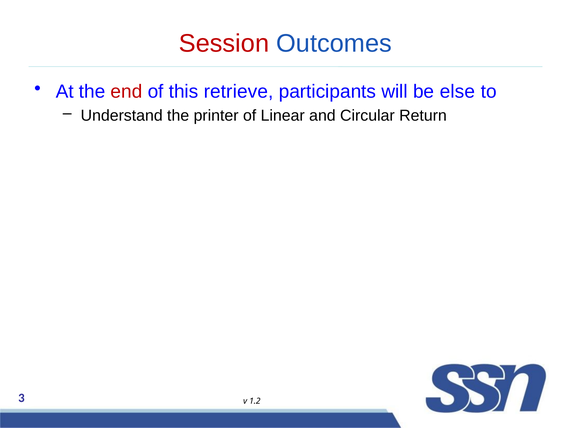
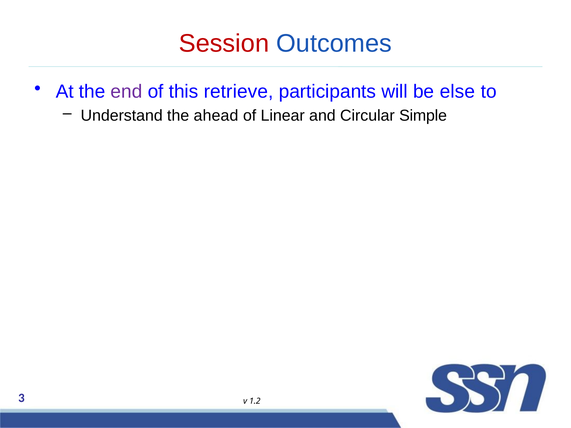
end colour: red -> purple
printer: printer -> ahead
Return: Return -> Simple
